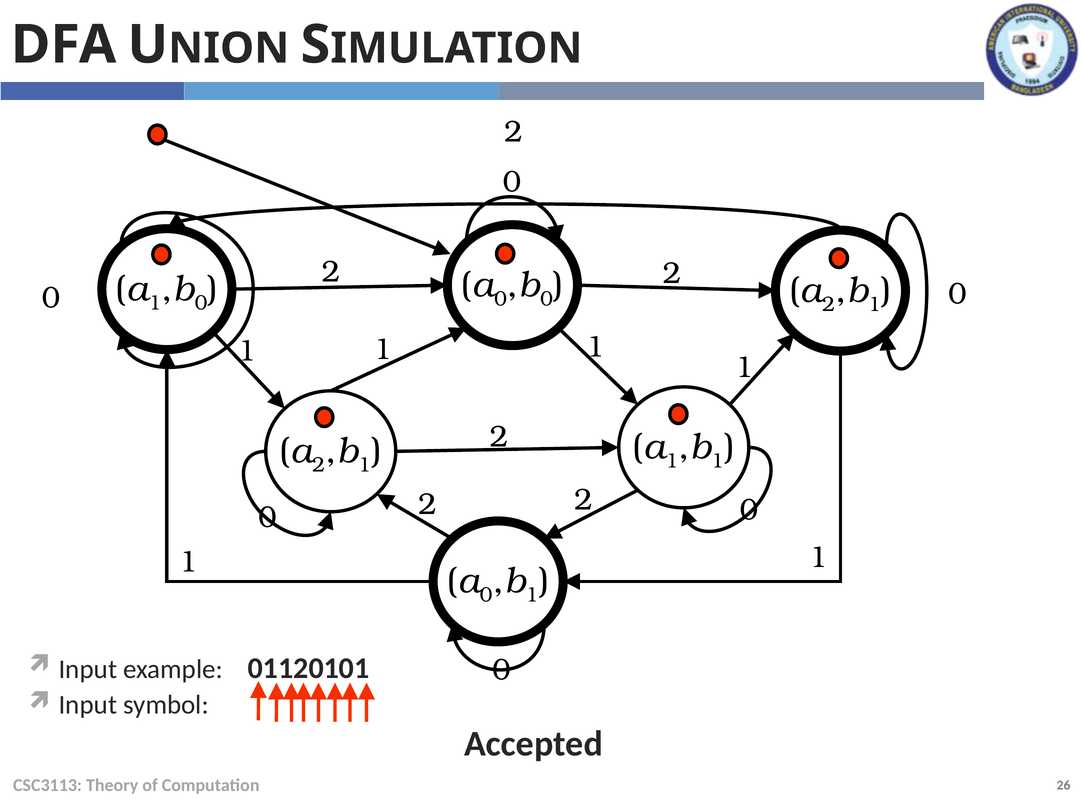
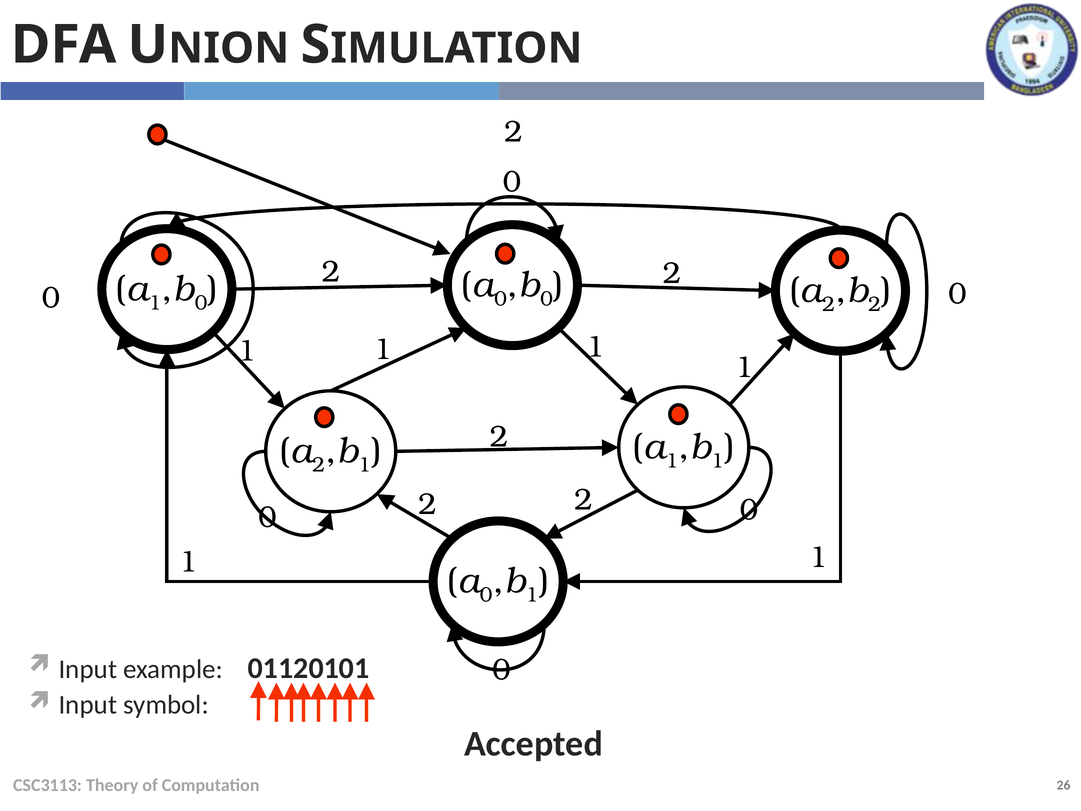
1 at (875, 304): 1 -> 2
